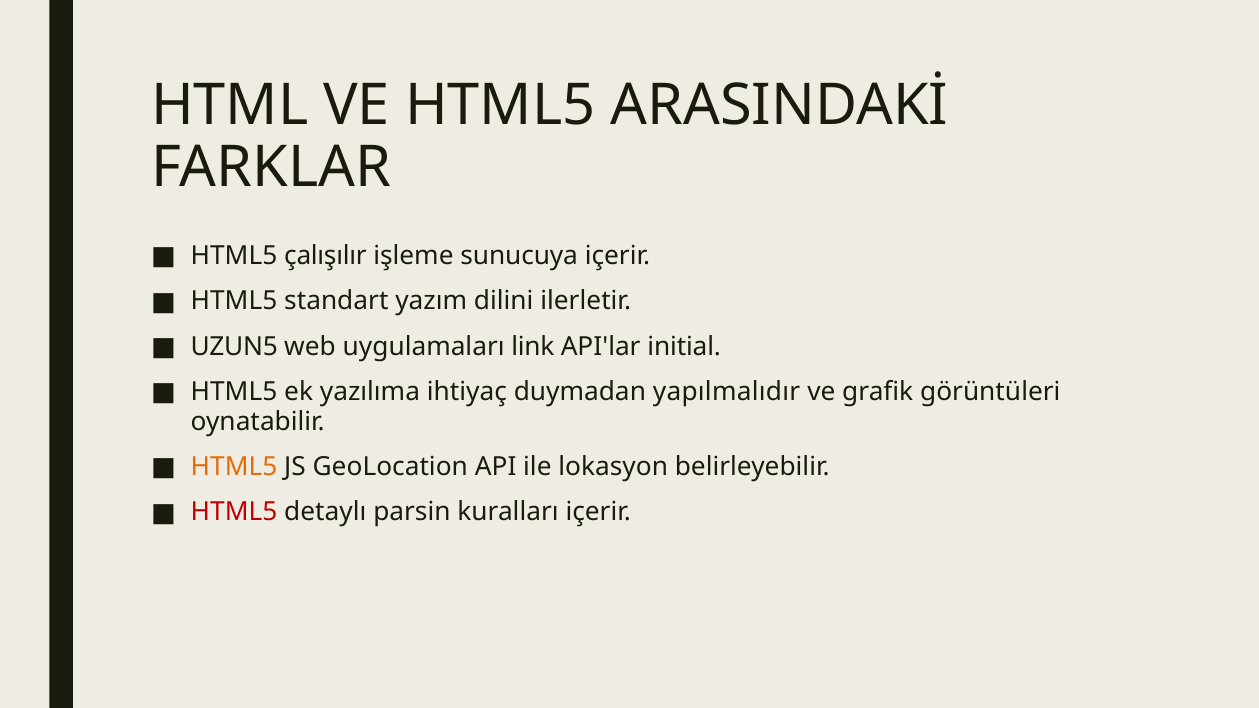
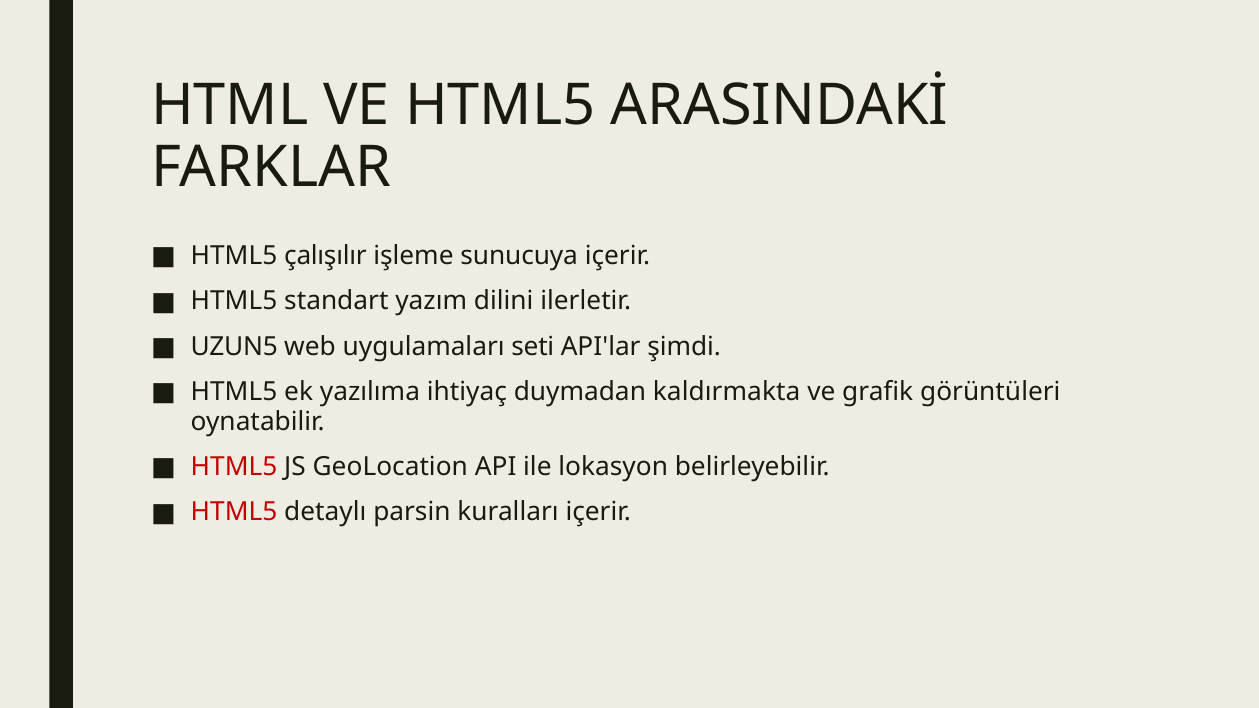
link: link -> seti
initial: initial -> şimdi
yapılmalıdır: yapılmalıdır -> kaldırmakta
HTML5 at (234, 467) colour: orange -> red
